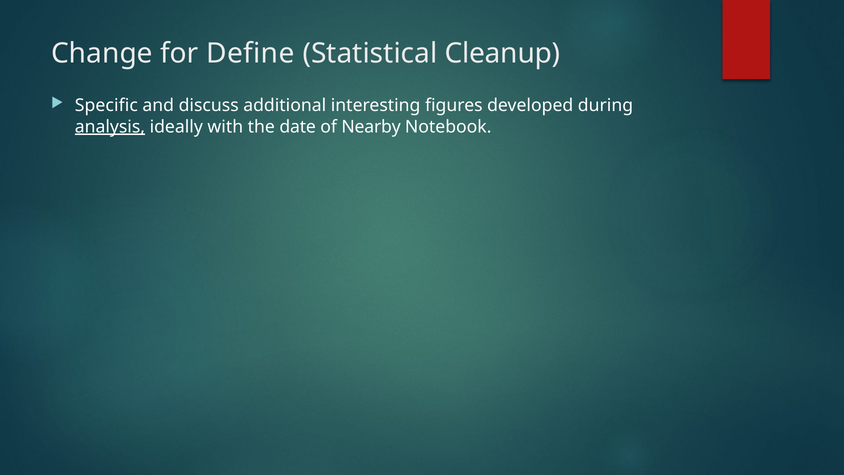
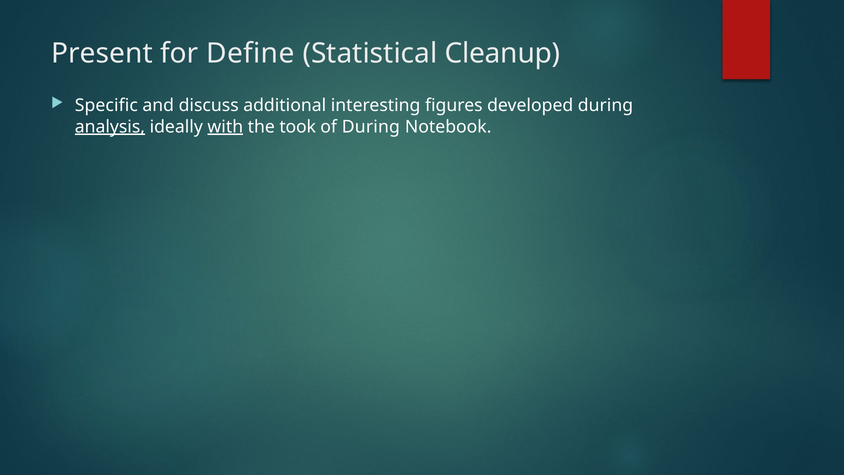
Change: Change -> Present
with underline: none -> present
date: date -> took
of Nearby: Nearby -> During
